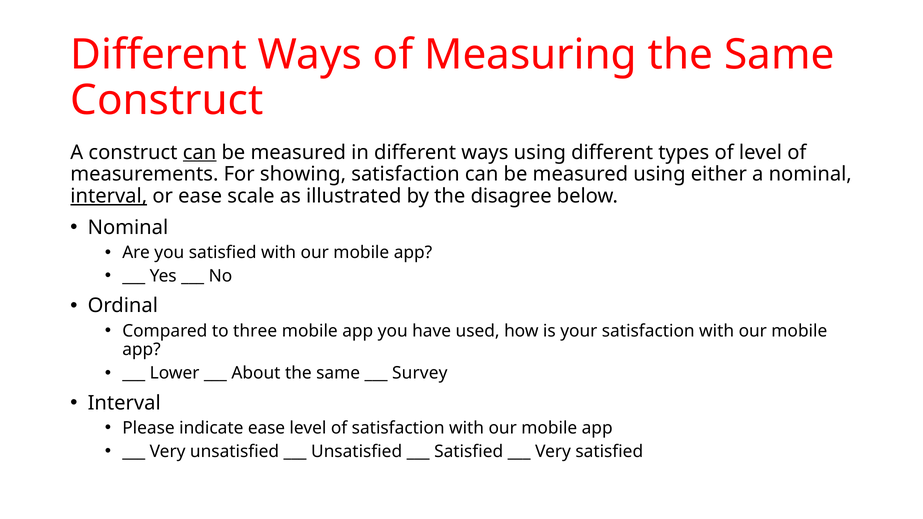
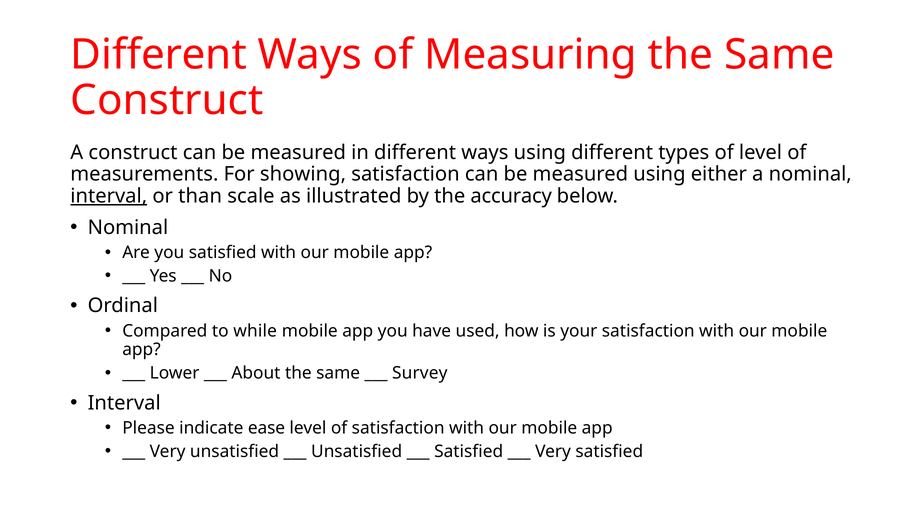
can at (200, 152) underline: present -> none
or ease: ease -> than
disagree: disagree -> accuracy
three: three -> while
